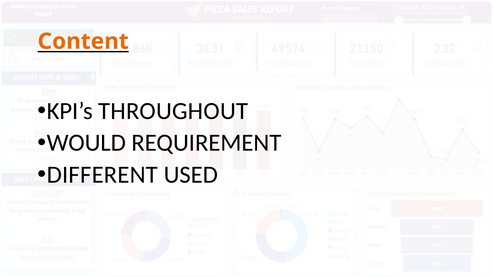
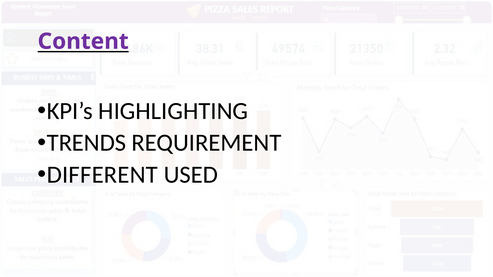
Content colour: orange -> purple
THROUGHOUT: THROUGHOUT -> HIGHLIGHTING
WOULD: WOULD -> TRENDS
